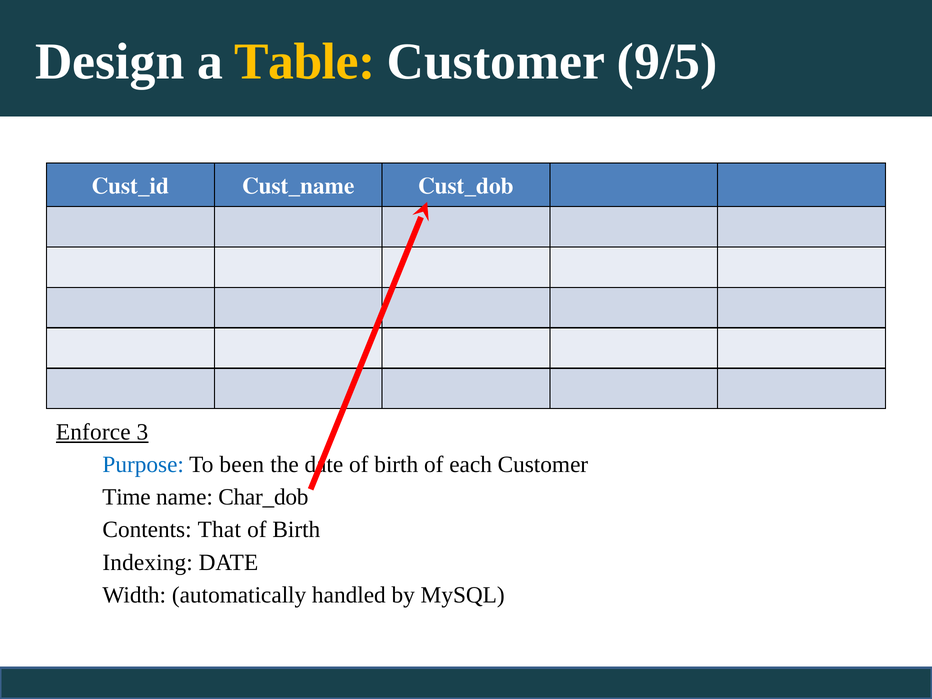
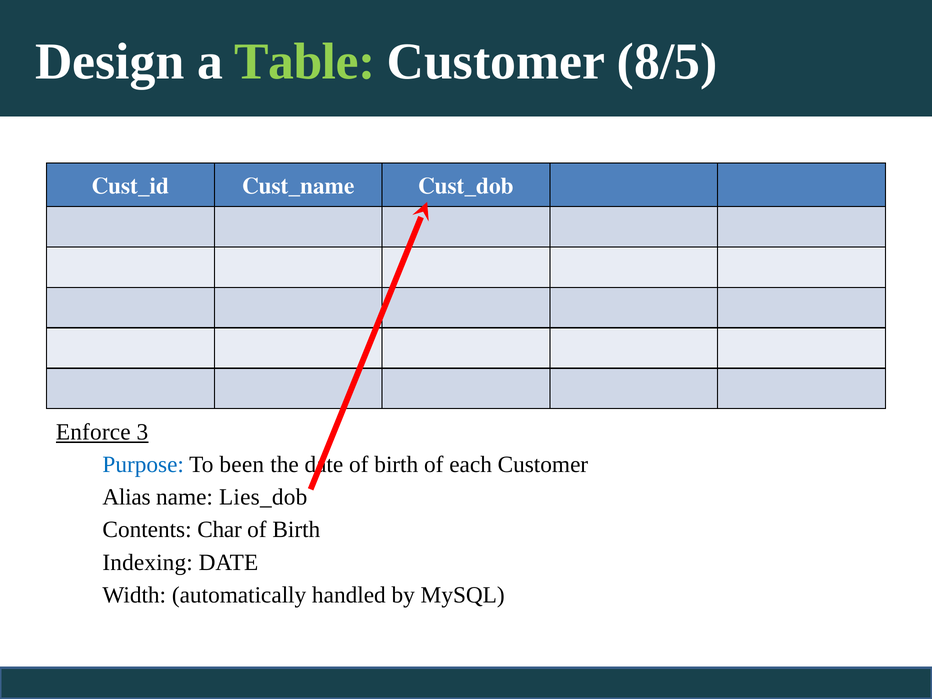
Table colour: yellow -> light green
9/5: 9/5 -> 8/5
Time: Time -> Alias
Char_dob: Char_dob -> Lies_dob
That: That -> Char
